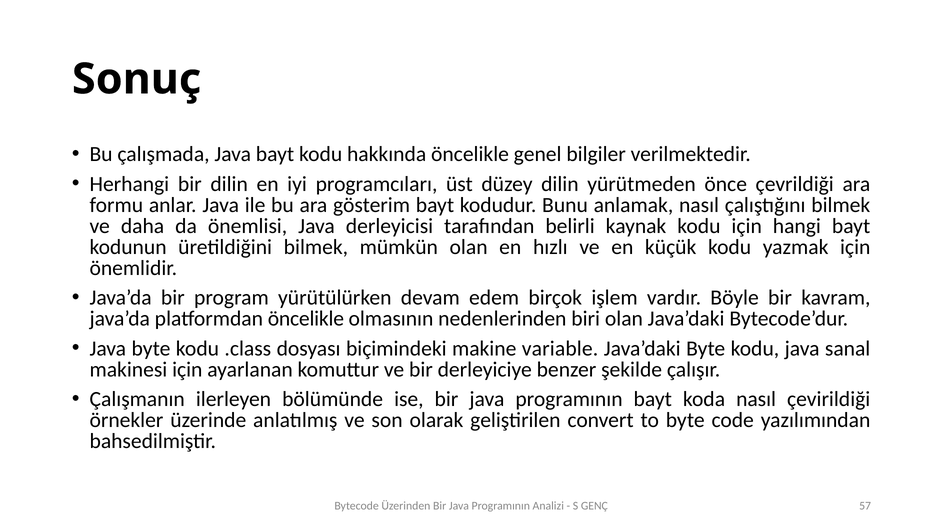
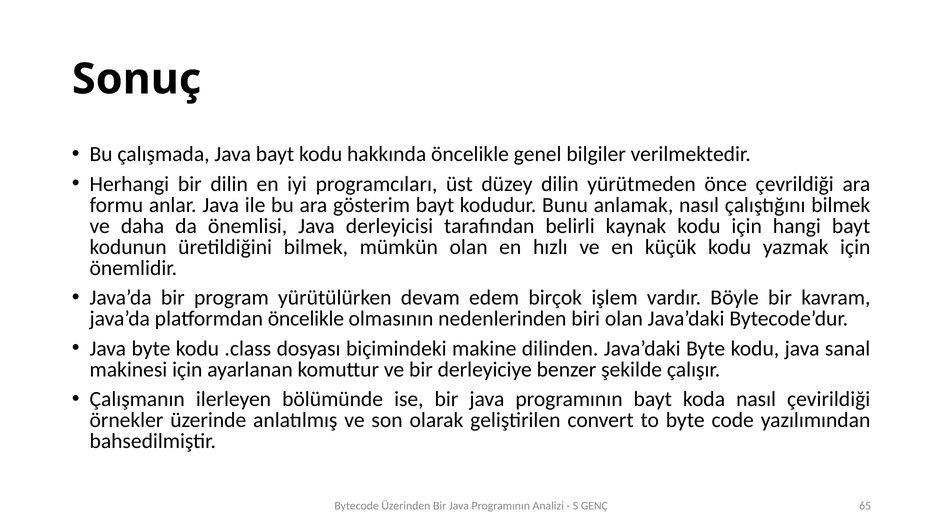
variable: variable -> dilinden
57: 57 -> 65
